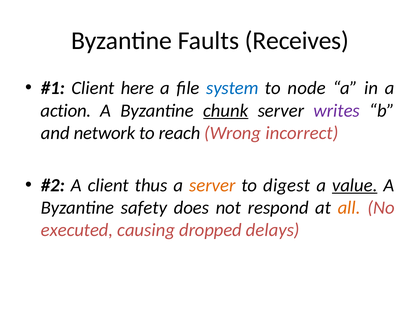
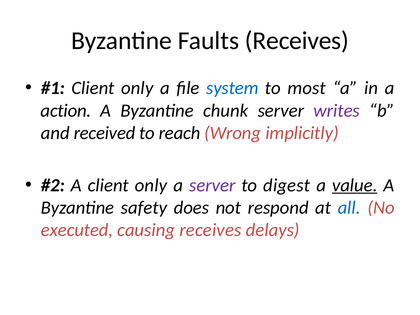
here at (137, 88): here -> only
node: node -> most
chunk underline: present -> none
network: network -> received
incorrect: incorrect -> implicitly
A client thus: thus -> only
server at (212, 185) colour: orange -> purple
all colour: orange -> blue
causing dropped: dropped -> receives
